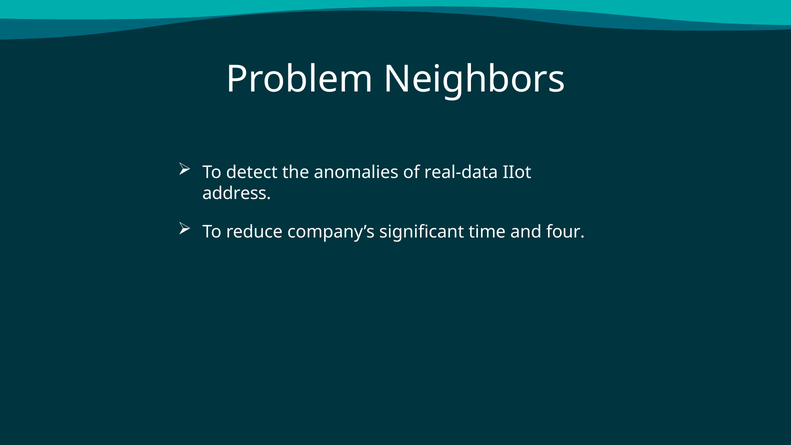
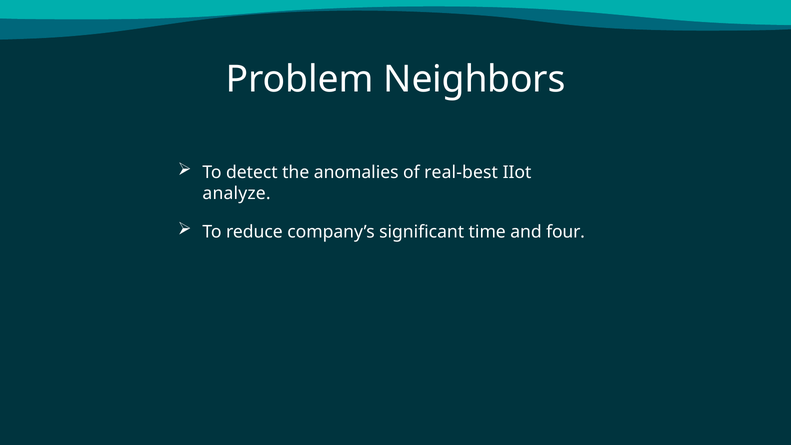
real-data: real-data -> real-best
address: address -> analyze
